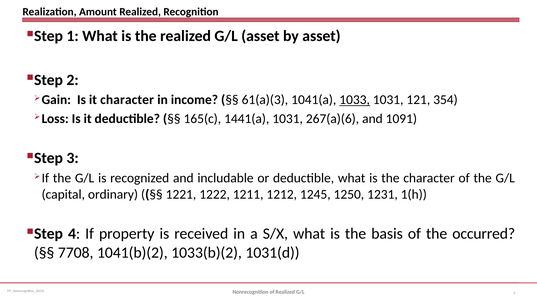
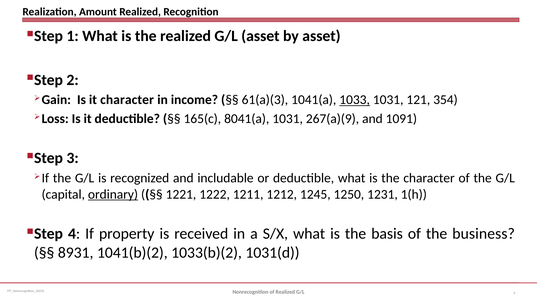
1441(a: 1441(a -> 8041(a
267(a)(6: 267(a)(6 -> 267(a)(9
ordinary underline: none -> present
occurred: occurred -> business
7708: 7708 -> 8931
